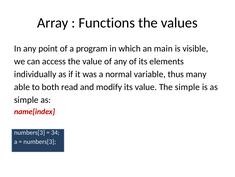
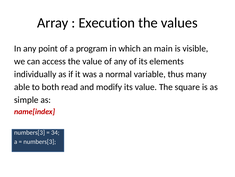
Functions: Functions -> Execution
The simple: simple -> square
